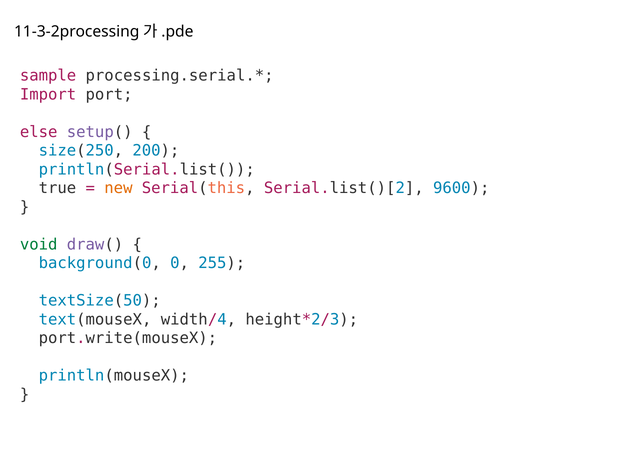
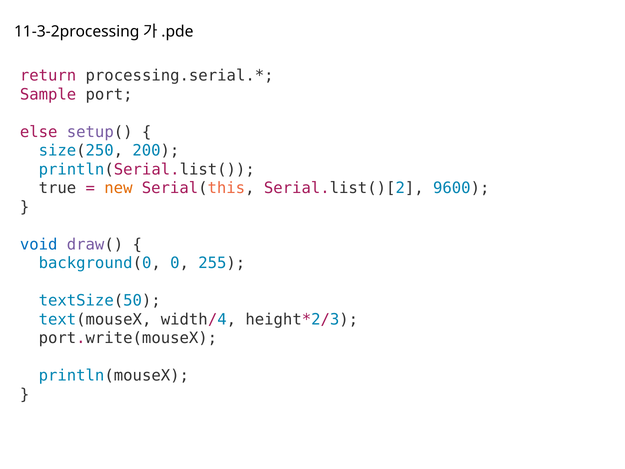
sample: sample -> return
Import: Import -> Sample
void colour: green -> blue
